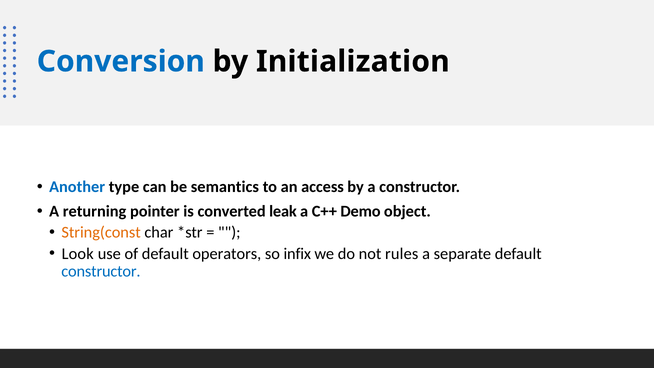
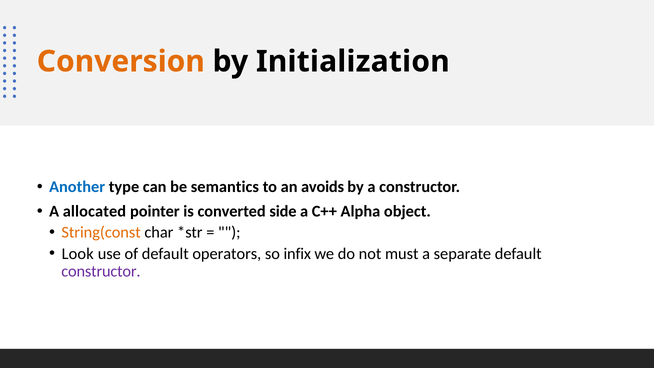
Conversion colour: blue -> orange
access: access -> avoids
returning: returning -> allocated
leak: leak -> side
Demo: Demo -> Alpha
rules: rules -> must
constructor at (101, 271) colour: blue -> purple
